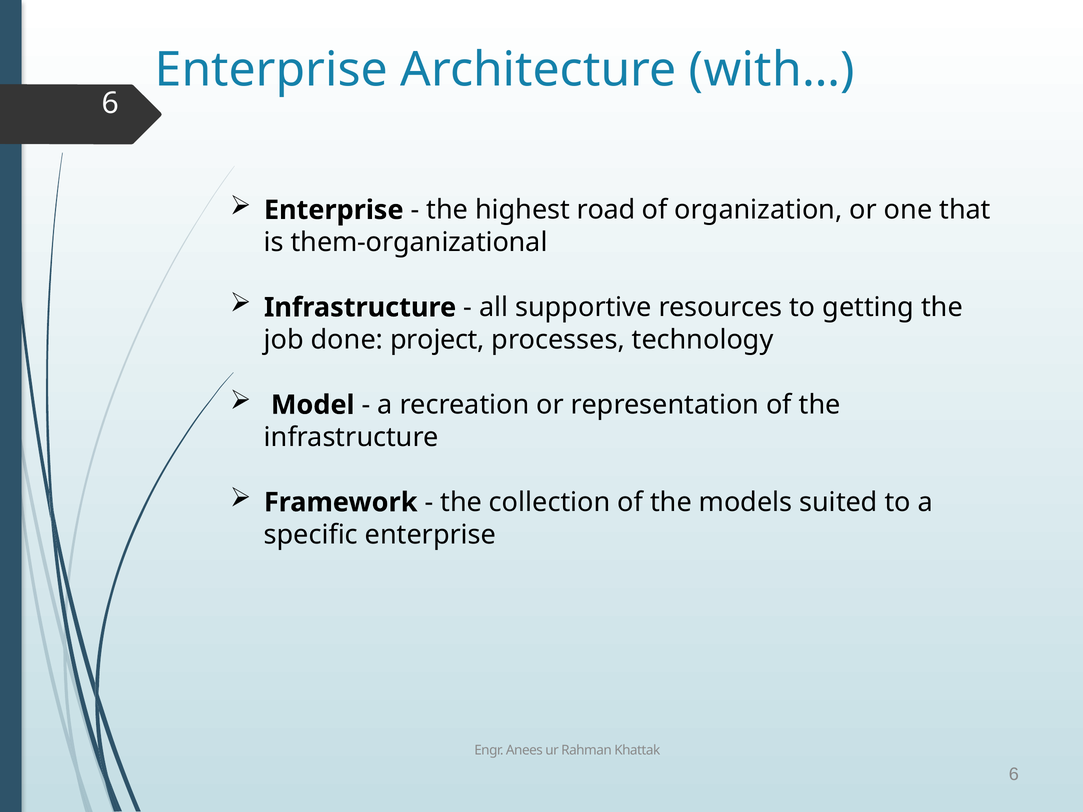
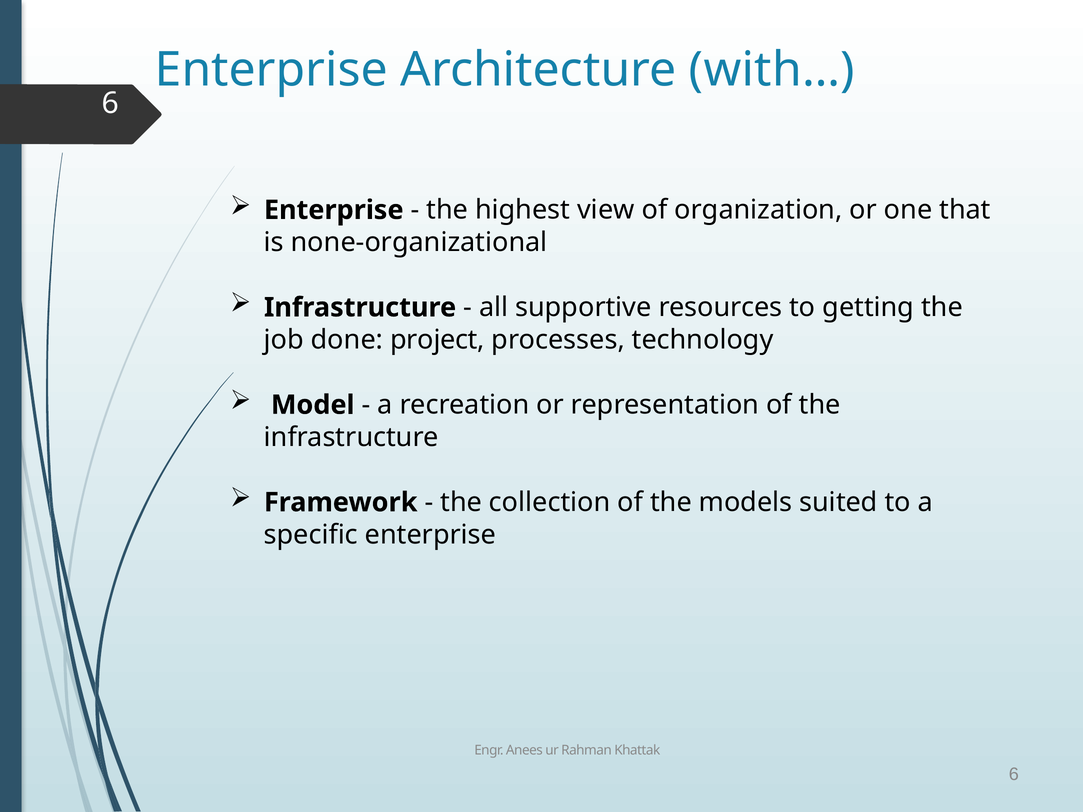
road: road -> view
them-organizational: them-organizational -> none-organizational
